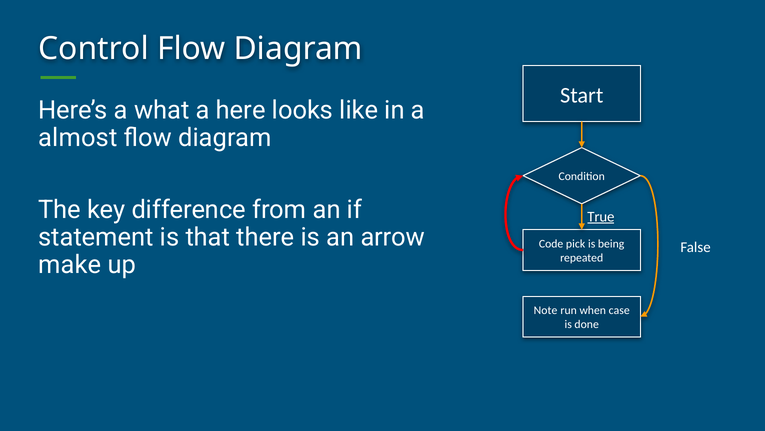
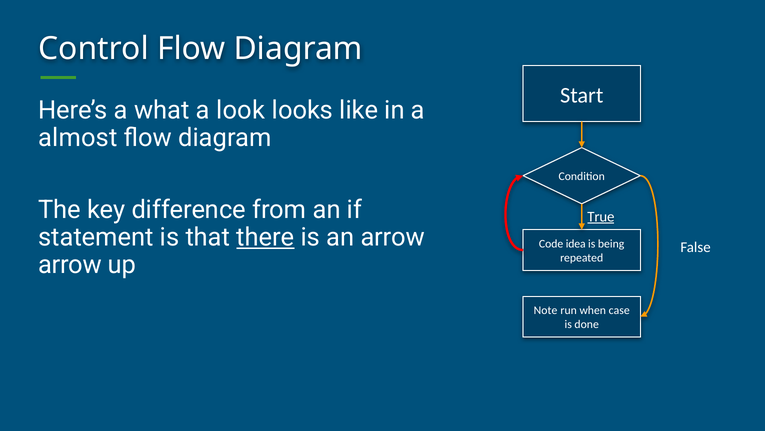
here: here -> look
there underline: none -> present
pick: pick -> idea
make at (70, 265): make -> arrow
